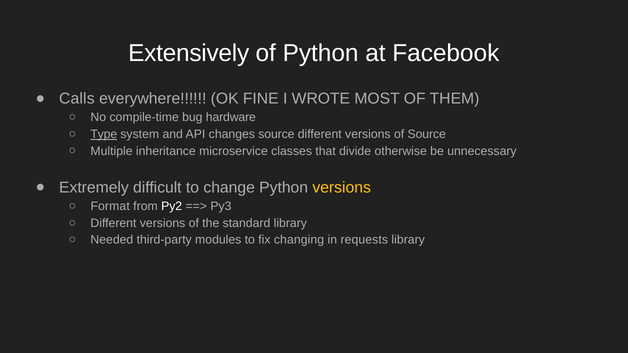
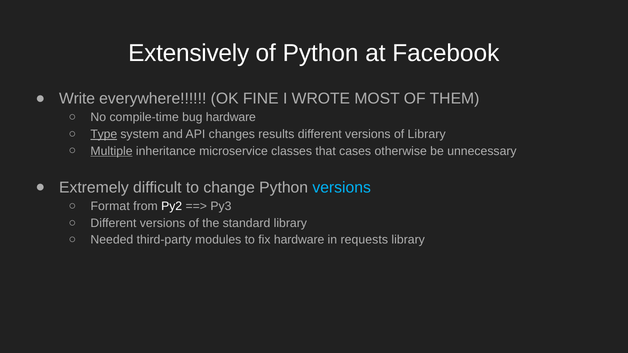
Calls: Calls -> Write
changes source: source -> results
of Source: Source -> Library
Multiple underline: none -> present
divide: divide -> cases
versions at (342, 188) colour: yellow -> light blue
fix changing: changing -> hardware
